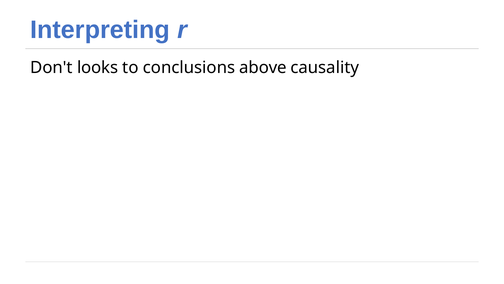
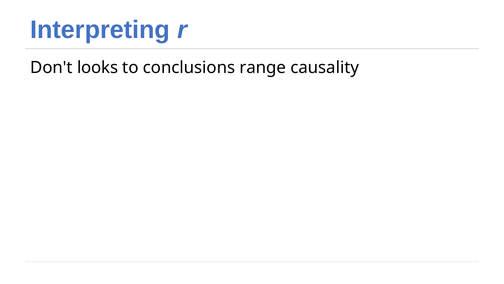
above: above -> range
